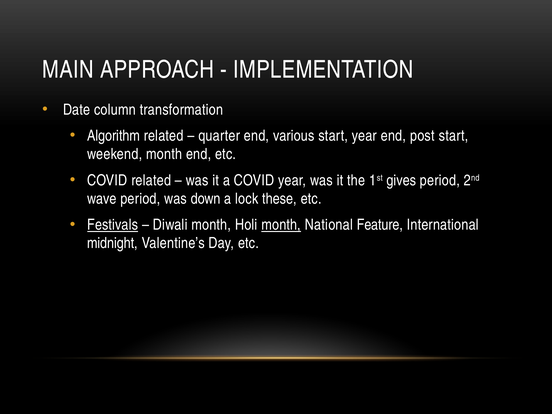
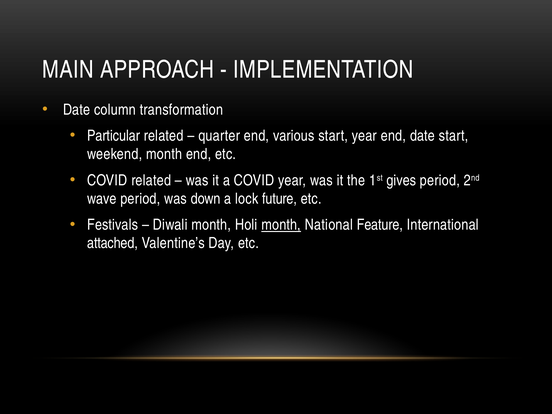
Algorithm: Algorithm -> Particular
end post: post -> date
these: these -> future
Festivals underline: present -> none
midnight: midnight -> attached
